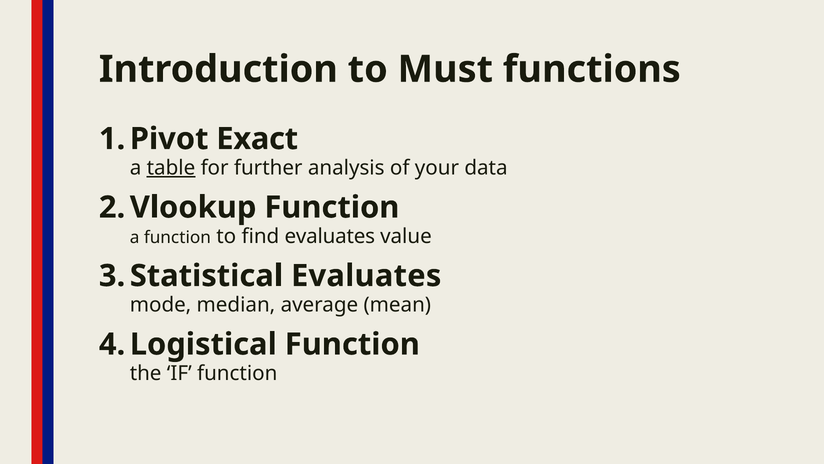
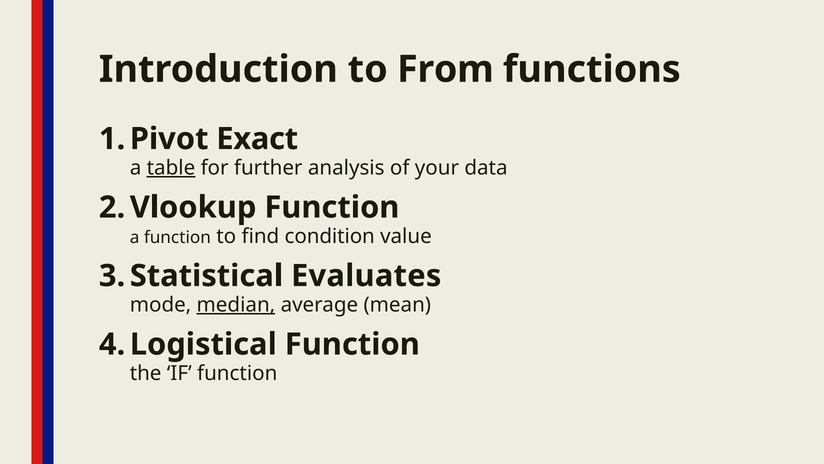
Must: Must -> From
find evaluates: evaluates -> condition
median underline: none -> present
